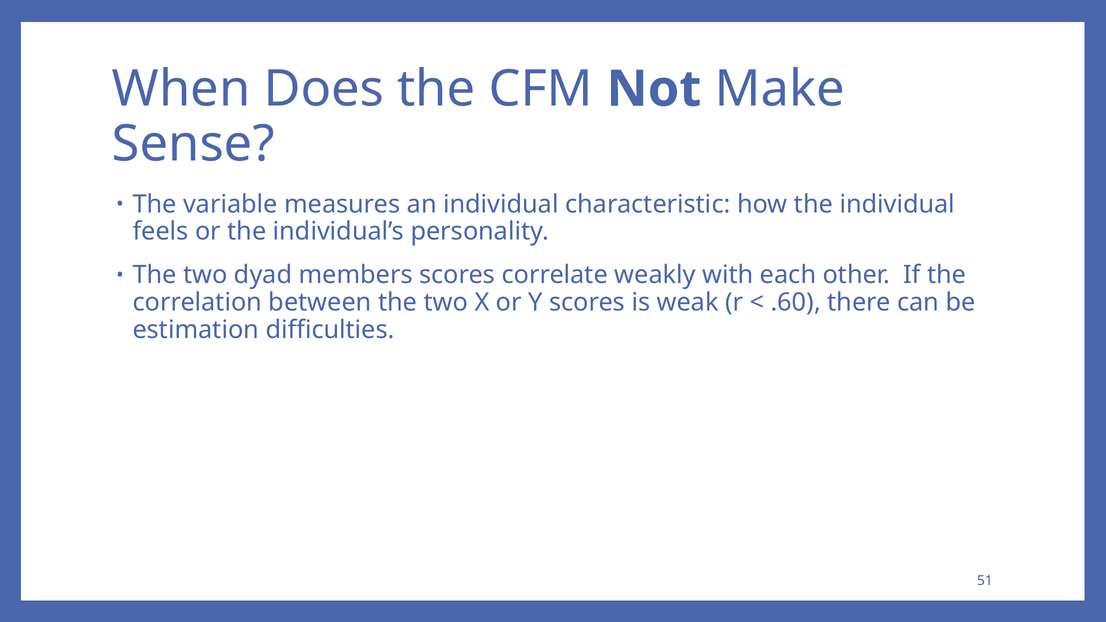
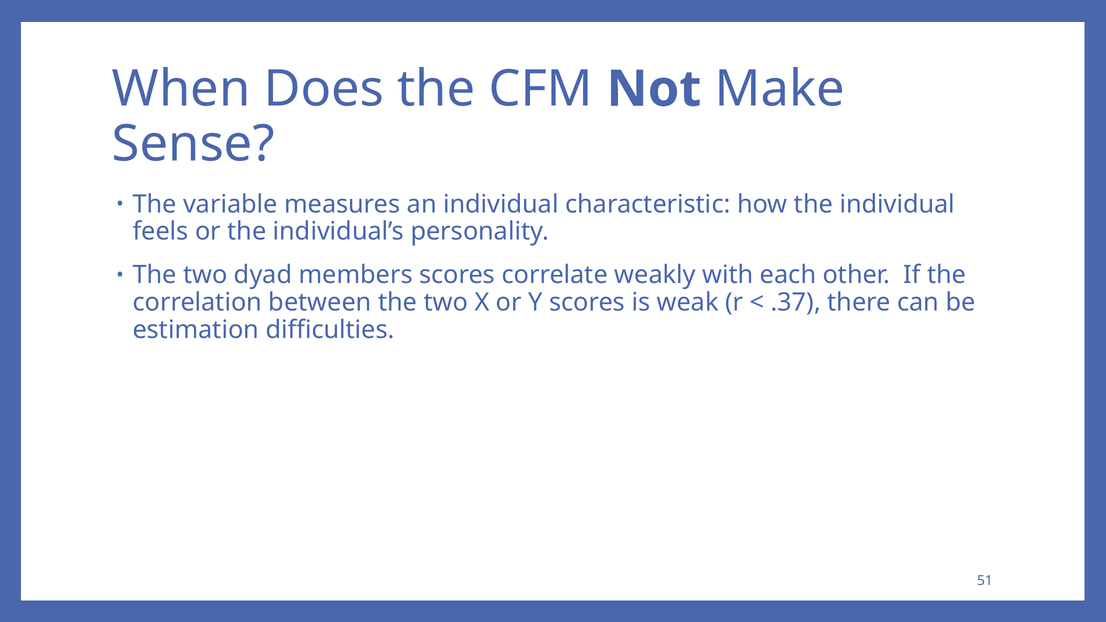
.60: .60 -> .37
